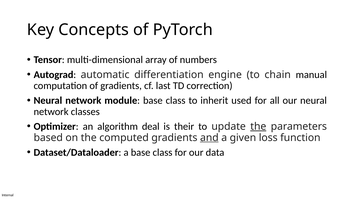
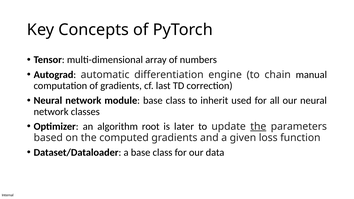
deal: deal -> root
their: their -> later
and underline: present -> none
